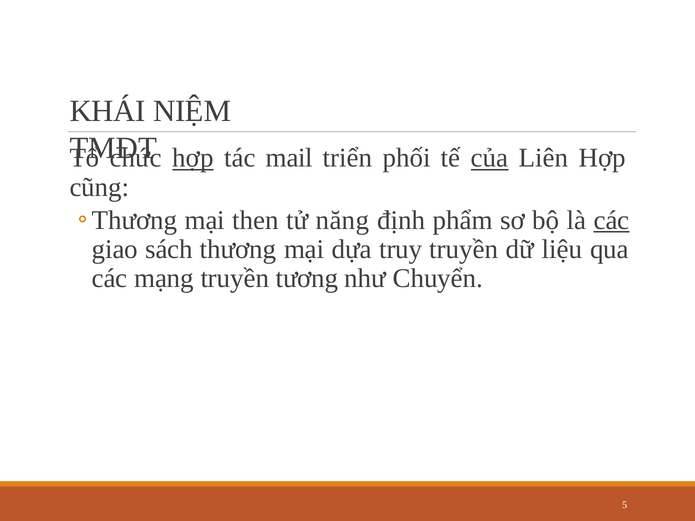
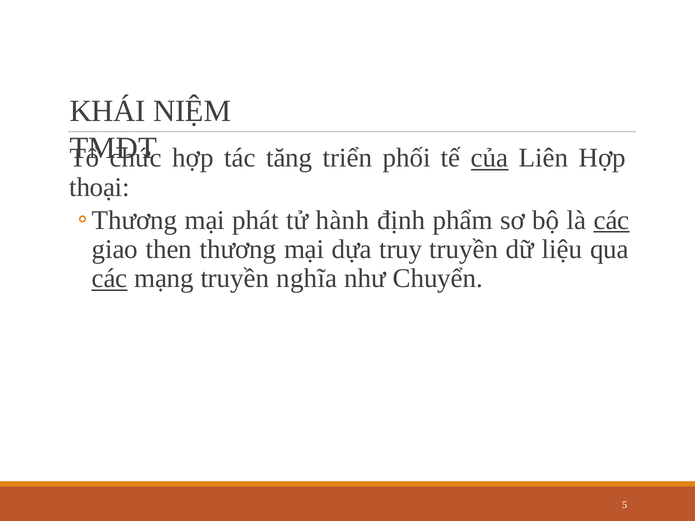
hợp at (193, 158) underline: present -> none
mail: mail -> tăng
cũng: cũng -> thoại
then: then -> phát
năng: năng -> hành
sách: sách -> then
các at (110, 279) underline: none -> present
tương: tương -> nghĩa
